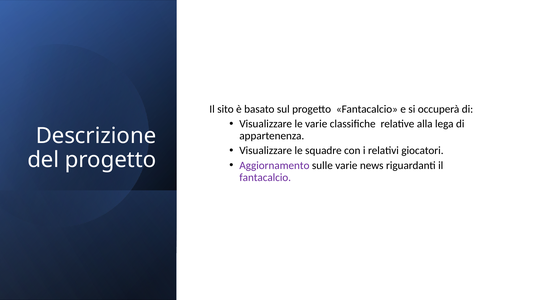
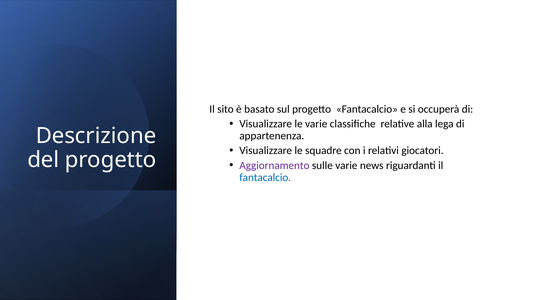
fantacalcio at (265, 177) colour: purple -> blue
